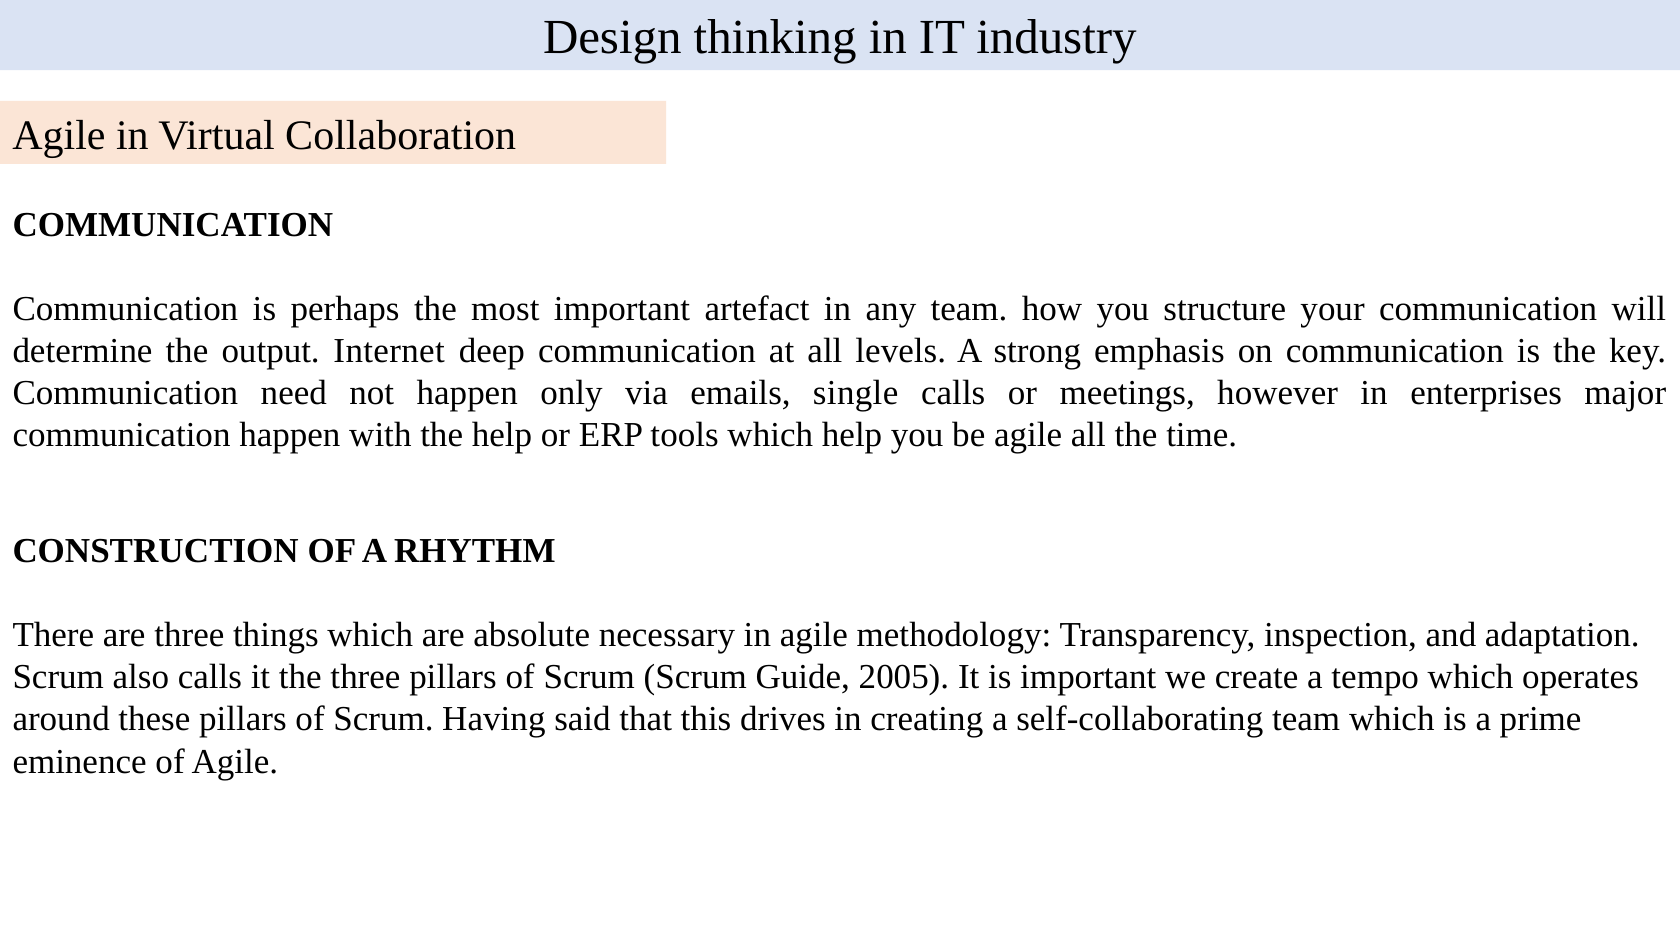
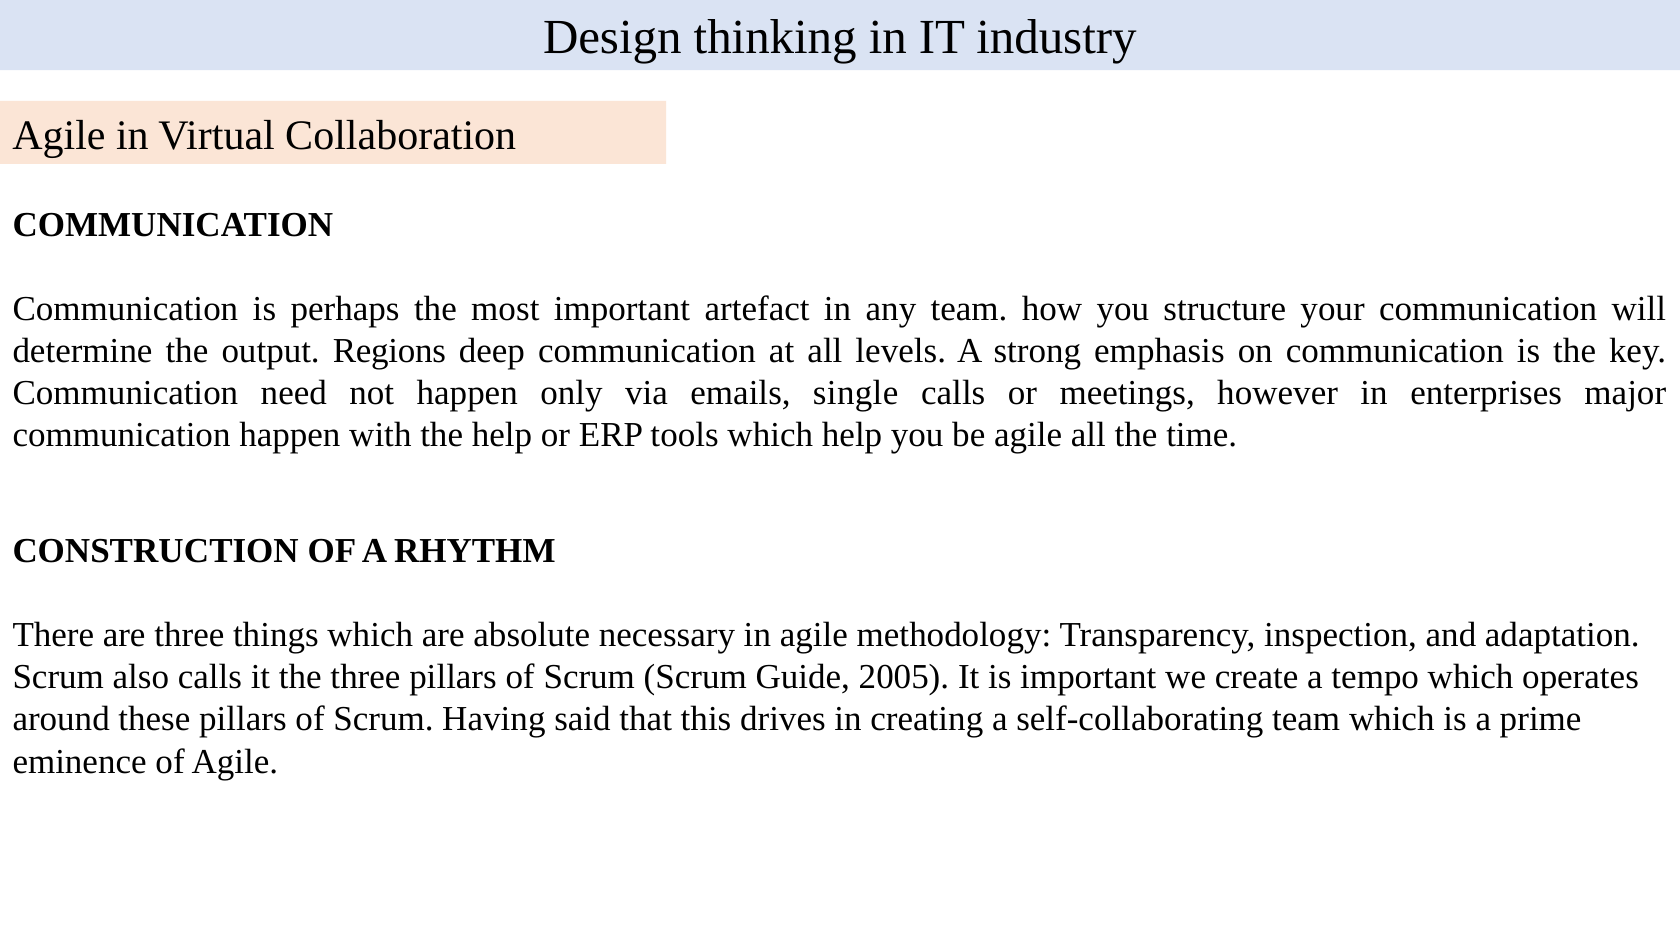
Internet: Internet -> Regions
